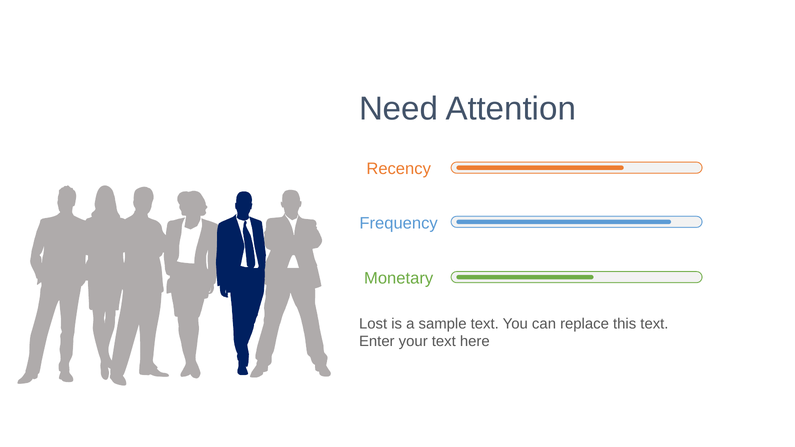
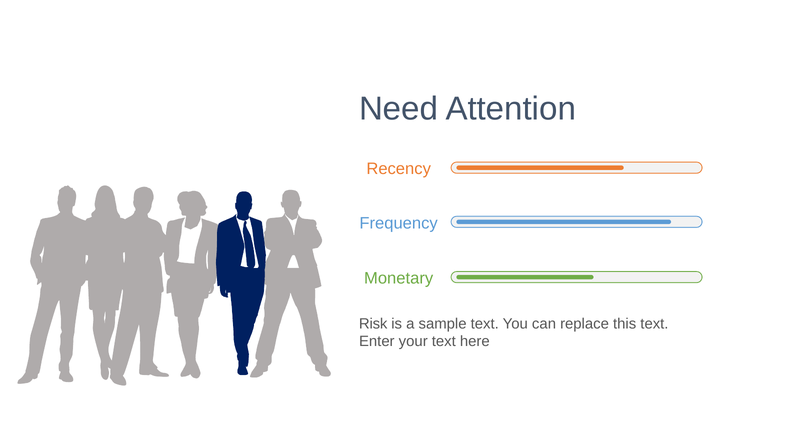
Lost: Lost -> Risk
